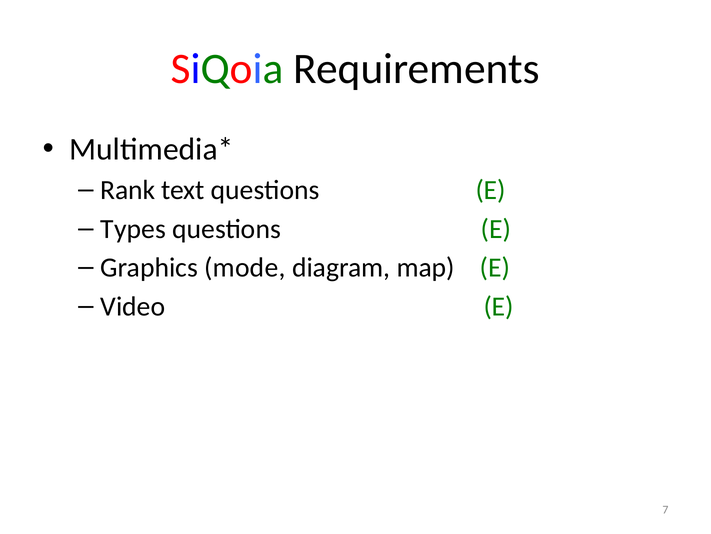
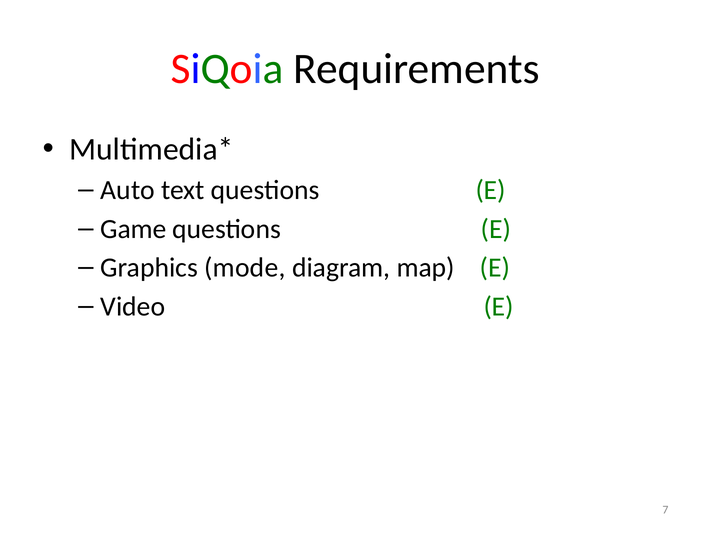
Rank: Rank -> Auto
Types: Types -> Game
